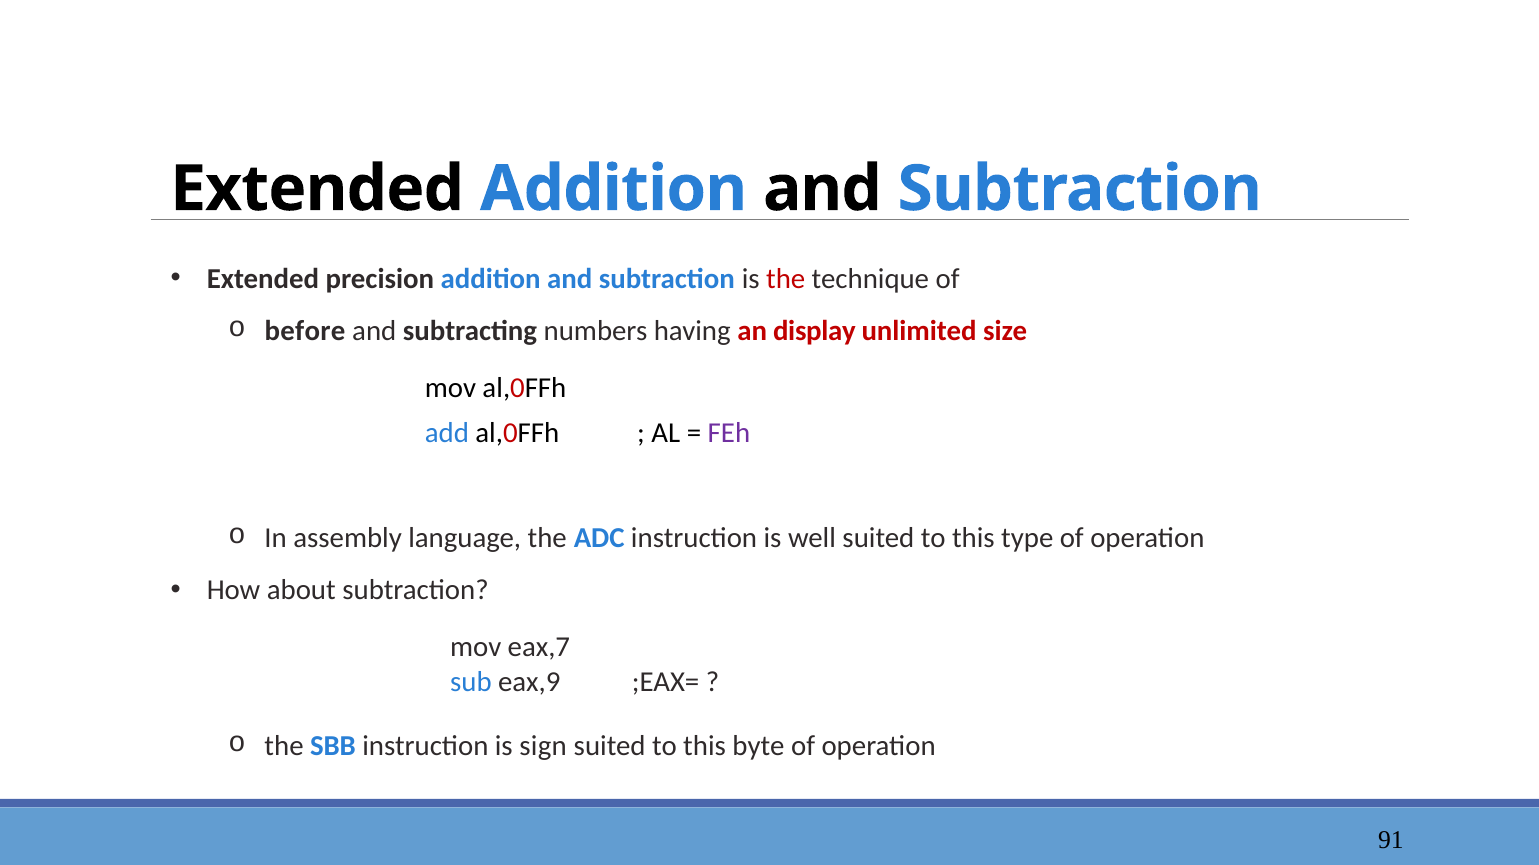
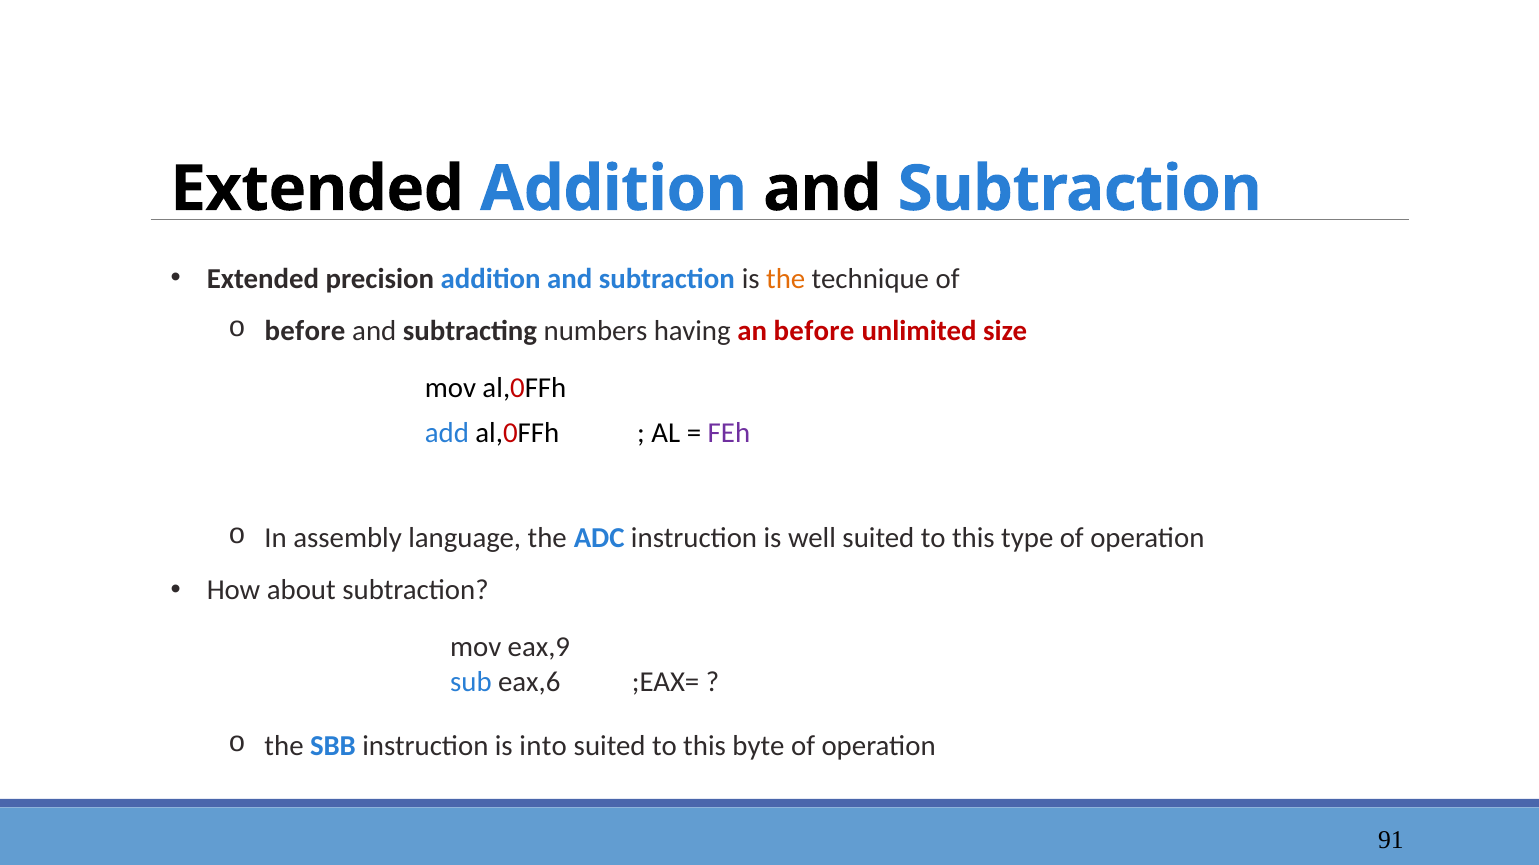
the at (786, 279) colour: red -> orange
an display: display -> before
eax,7: eax,7 -> eax,9
eax,9: eax,9 -> eax,6
sign: sign -> into
